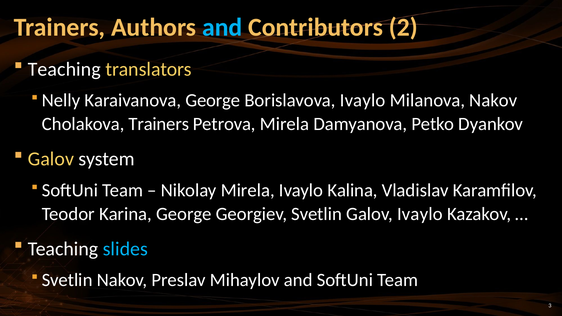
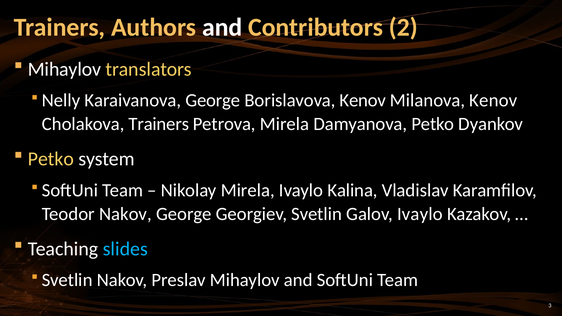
and at (222, 27) colour: light blue -> white
Teaching at (64, 69): Teaching -> Mihaylov
Borislavova Ivaylo: Ivaylo -> Kenov
Milanova Nakov: Nakov -> Kenov
Galov at (51, 159): Galov -> Petko
Teodor Karina: Karina -> Nakov
